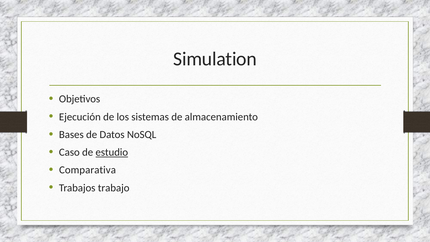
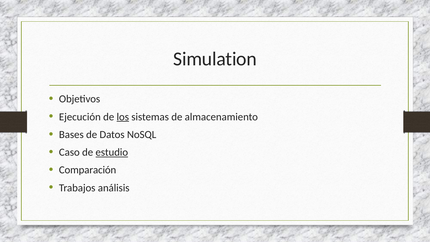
los underline: none -> present
Comparativa: Comparativa -> Comparación
trabajo: trabajo -> análisis
